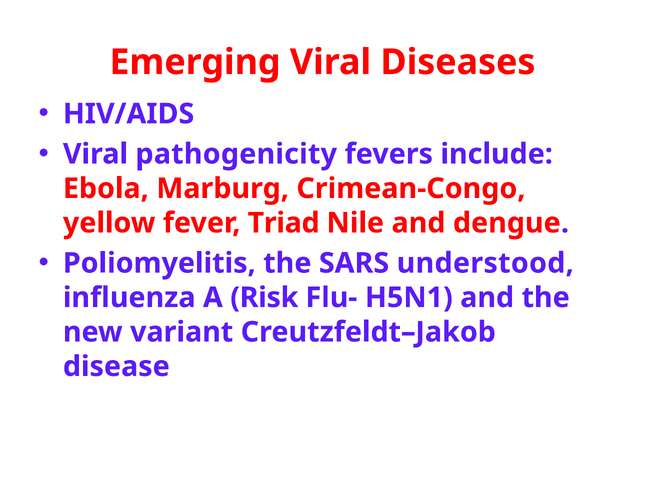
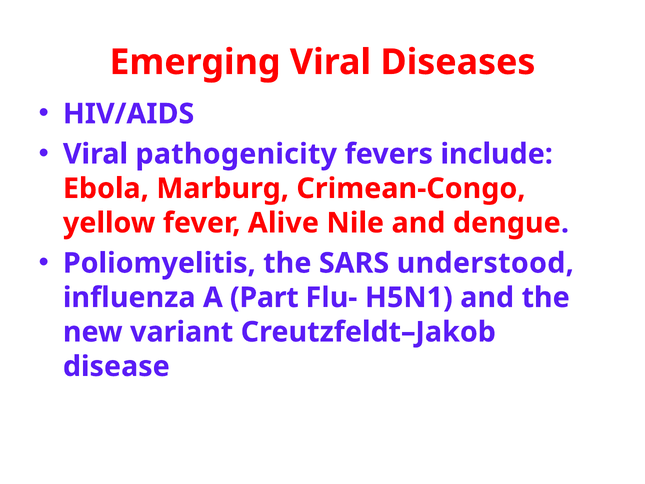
Triad: Triad -> Alive
Risk: Risk -> Part
